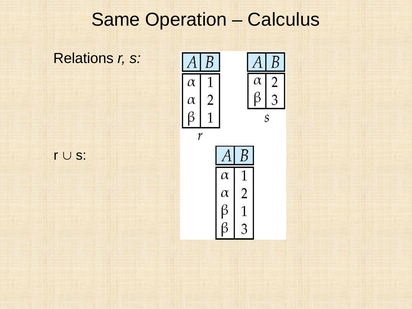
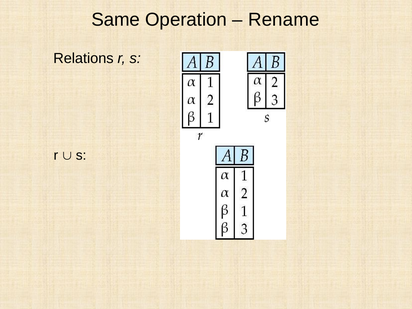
Calculus: Calculus -> Rename
